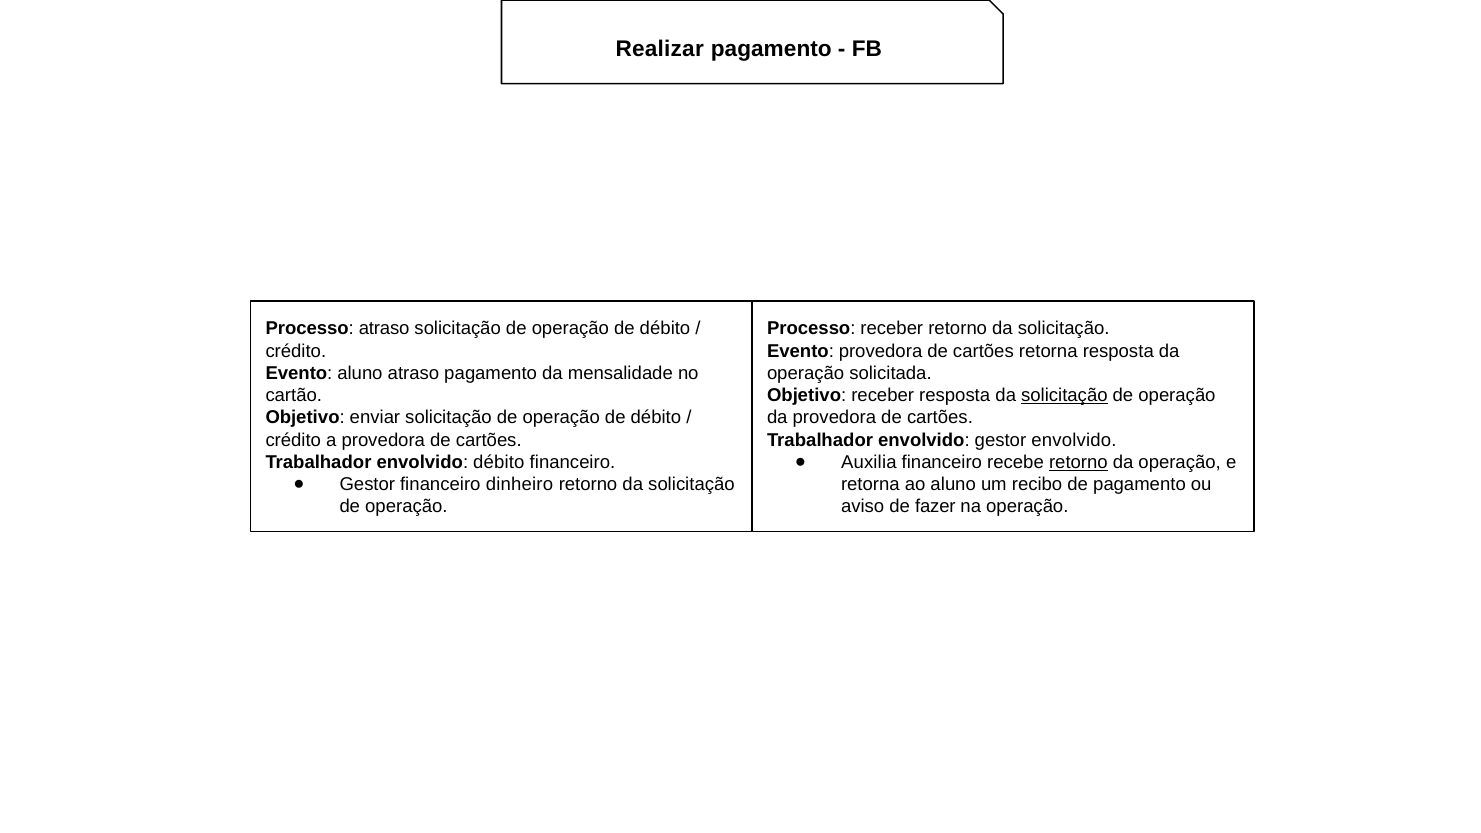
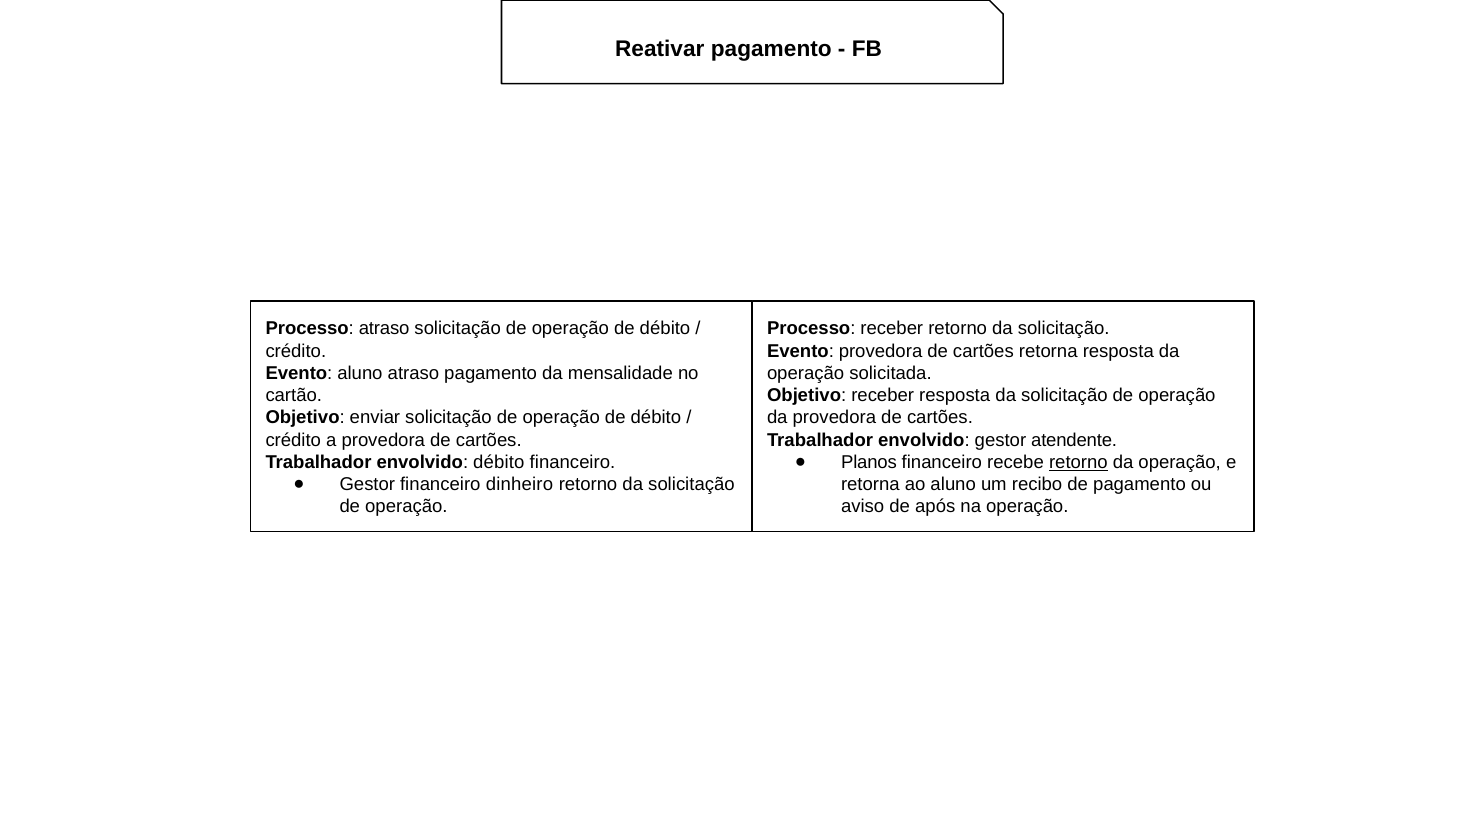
Realizar: Realizar -> Reativar
solicitação at (1064, 396) underline: present -> none
gestor envolvido: envolvido -> atendente
Auxilia: Auxilia -> Planos
fazer: fazer -> após
